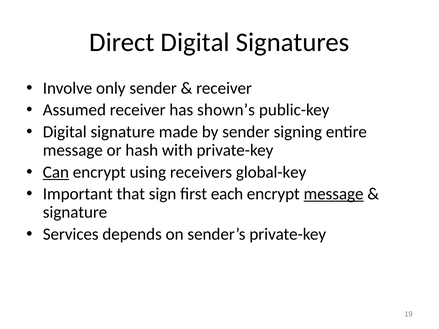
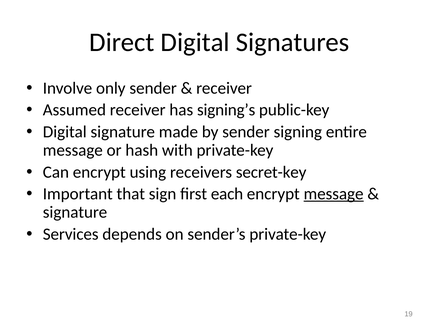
shown’s: shown’s -> signing’s
Can underline: present -> none
global-key: global-key -> secret-key
